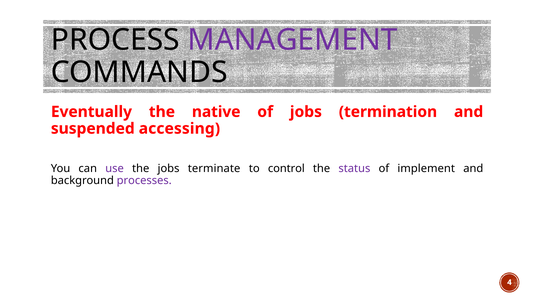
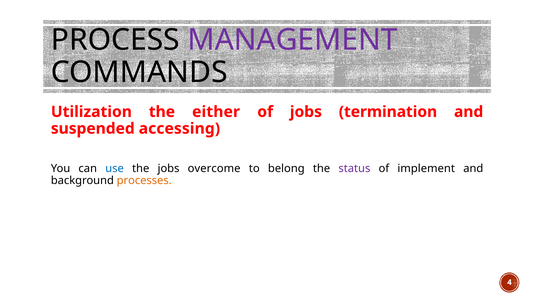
Eventually: Eventually -> Utilization
native: native -> either
use colour: purple -> blue
terminate: terminate -> overcome
control: control -> belong
processes colour: purple -> orange
